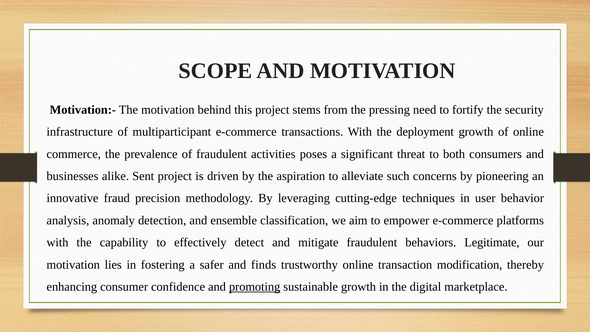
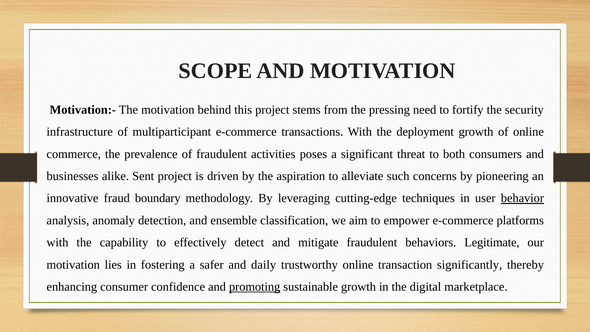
precision: precision -> boundary
behavior underline: none -> present
finds: finds -> daily
modification: modification -> significantly
